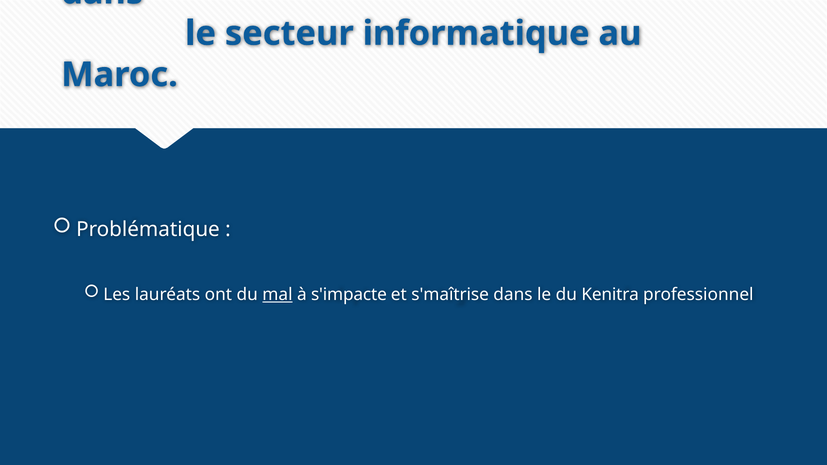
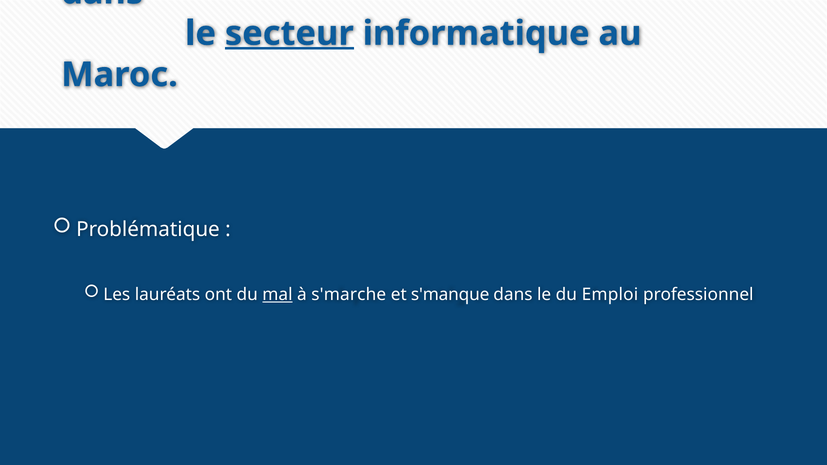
secteur underline: none -> present
s'impacte: s'impacte -> s'marche
s'maîtrise: s'maîtrise -> s'manque
Kenitra: Kenitra -> Emploi
